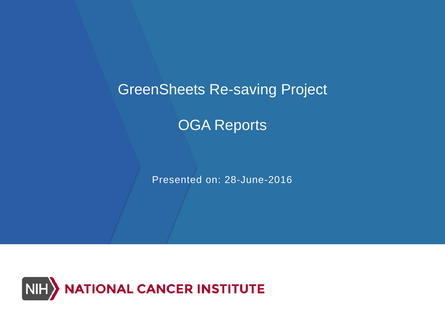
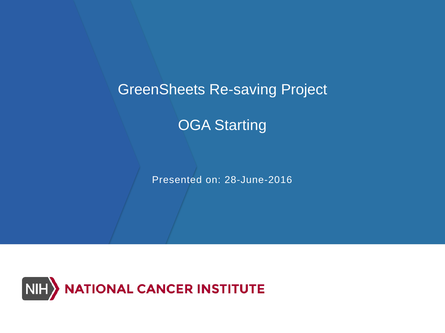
Reports: Reports -> Starting
